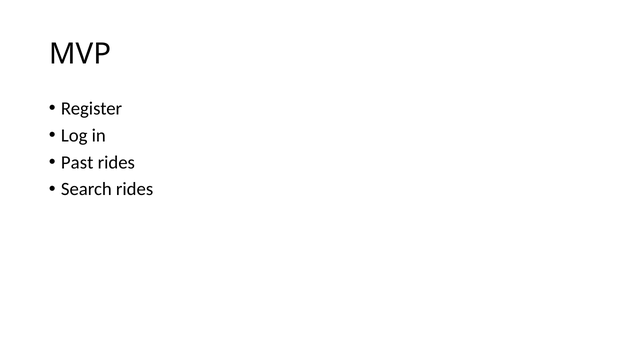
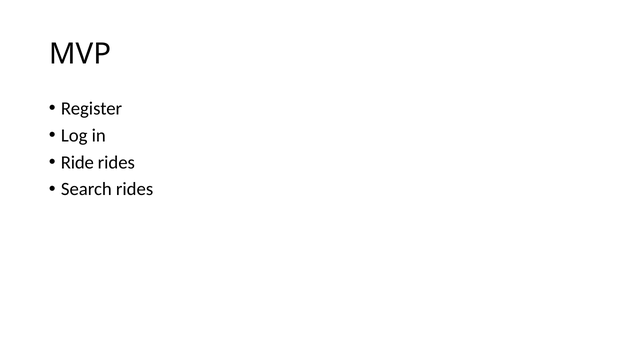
Past: Past -> Ride
